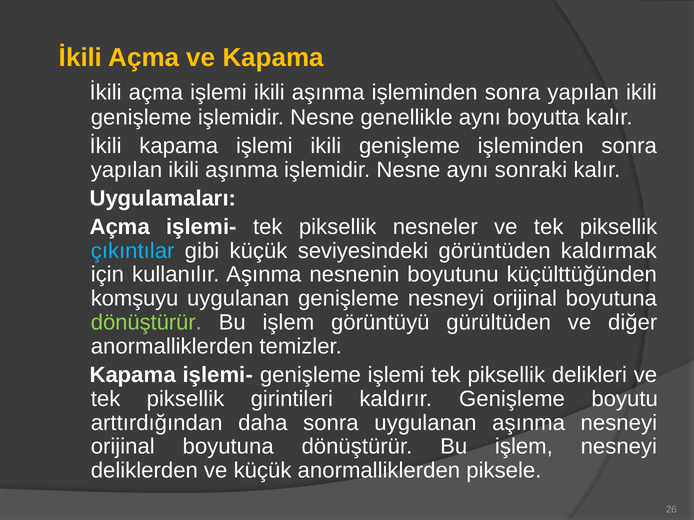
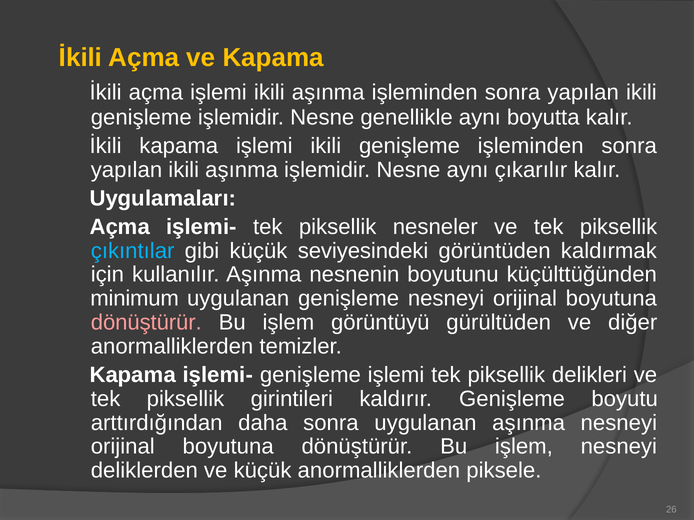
sonraki: sonraki -> çıkarılır
komşuyu: komşuyu -> minimum
dönüştürür at (146, 323) colour: light green -> pink
